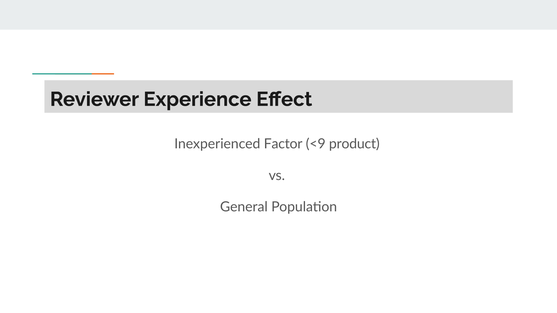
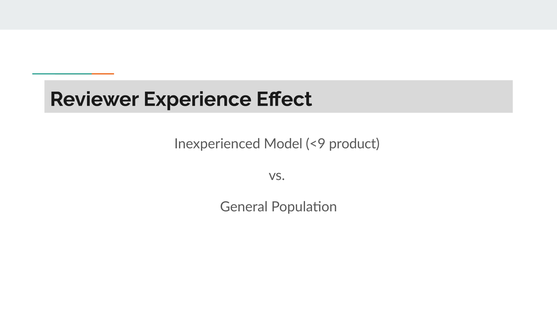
Factor: Factor -> Model
